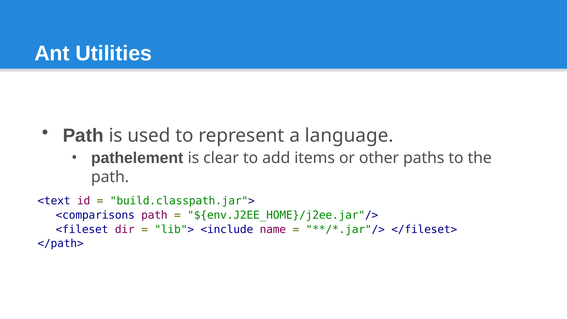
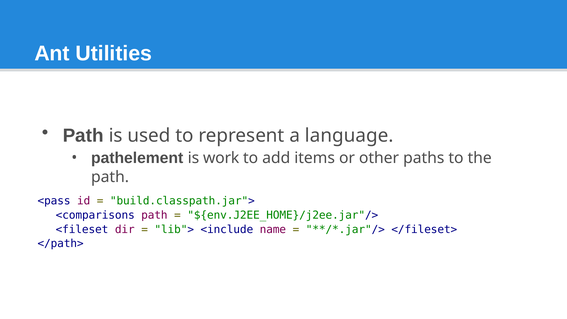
clear: clear -> work
<text: <text -> <pass
